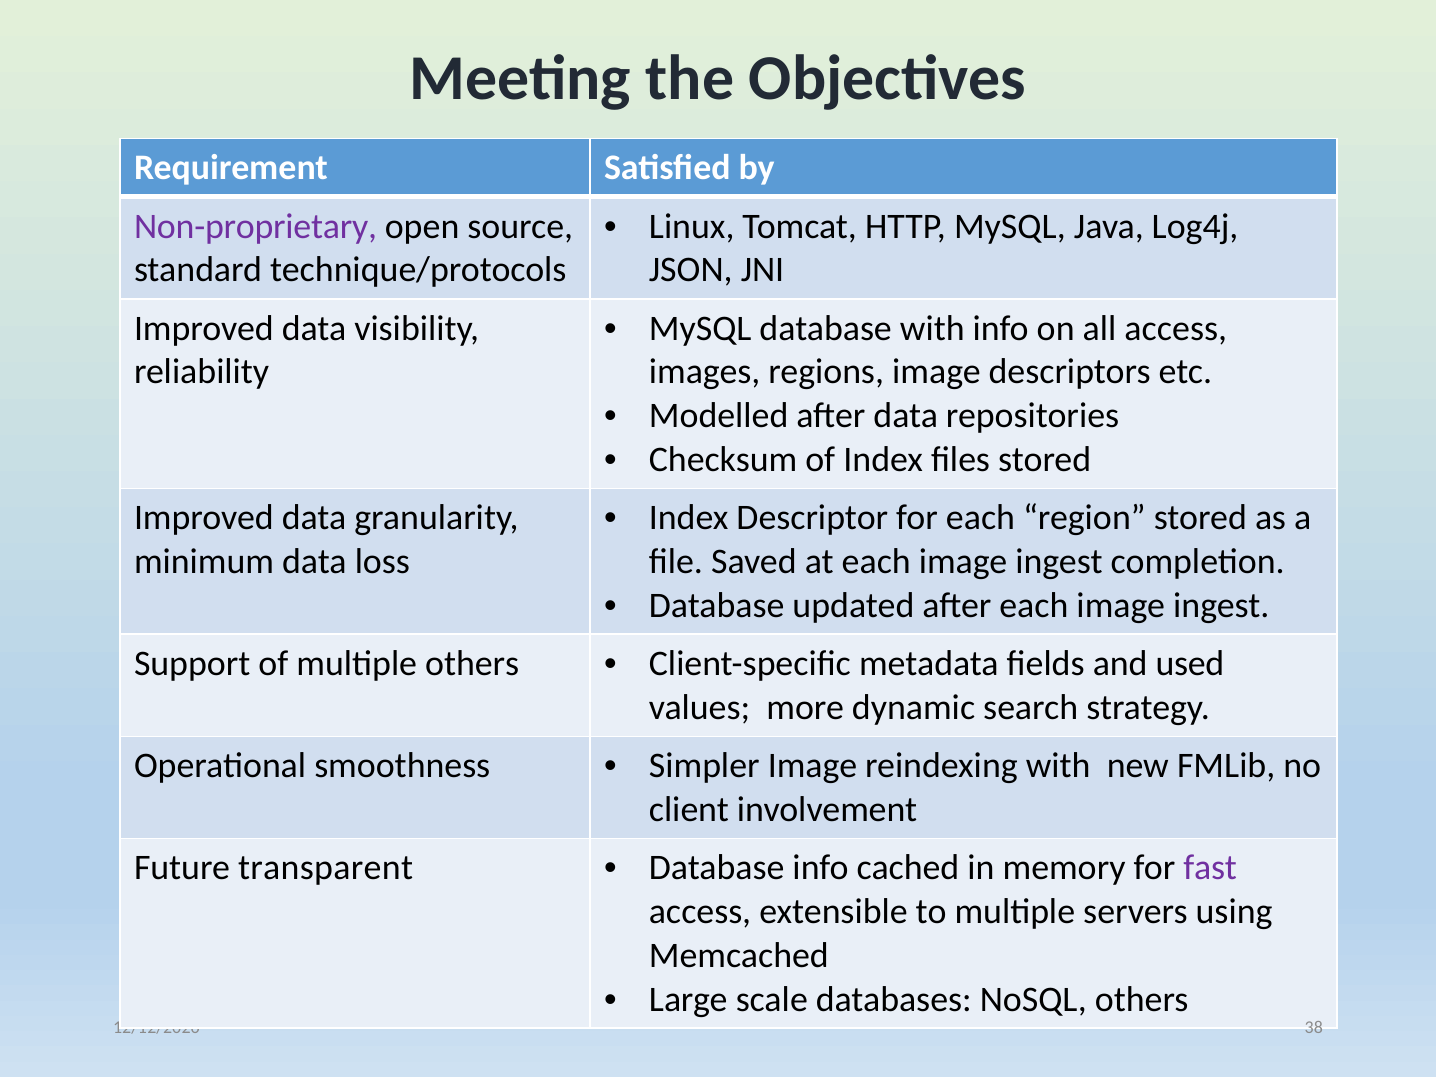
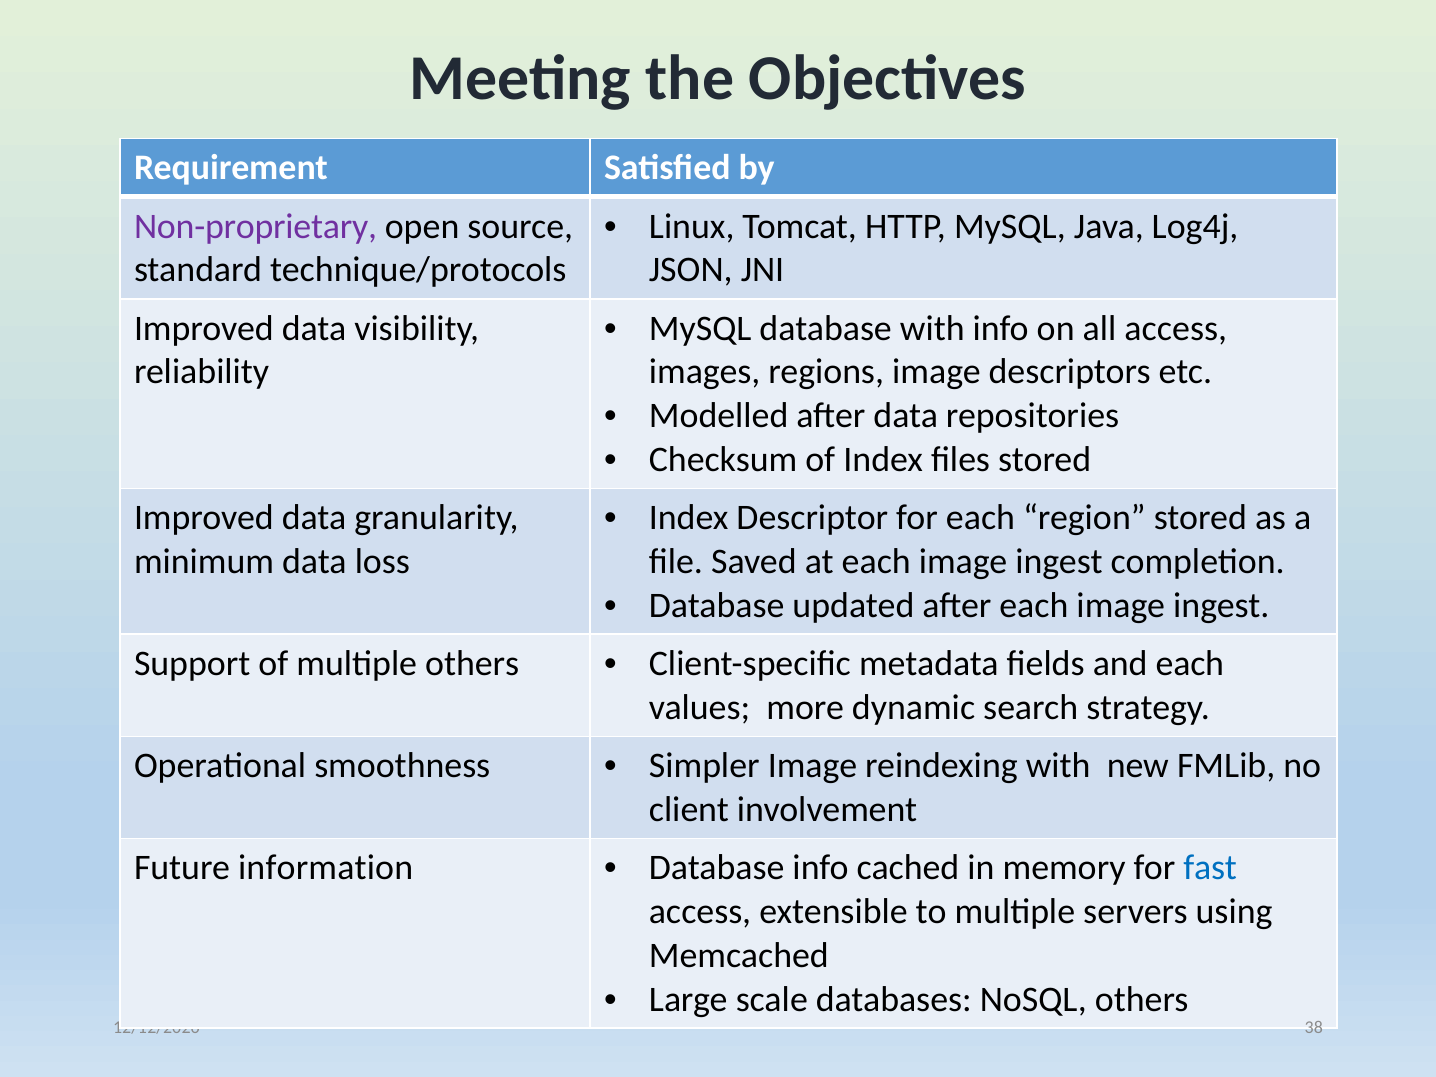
and used: used -> each
transparent: transparent -> information
fast colour: purple -> blue
